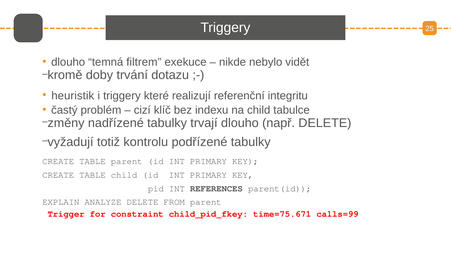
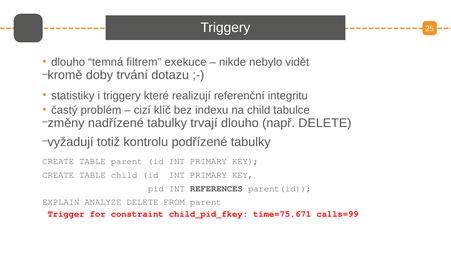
heuristik: heuristik -> statistiky
